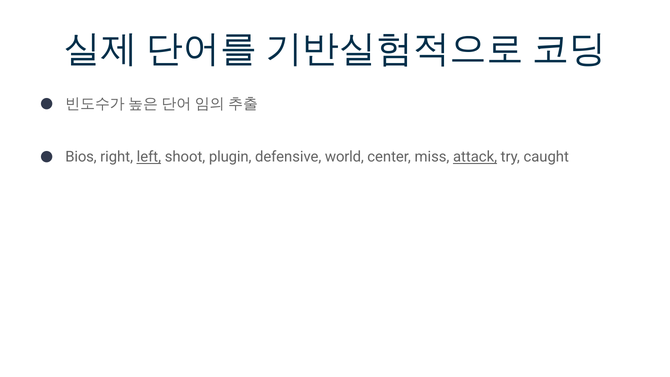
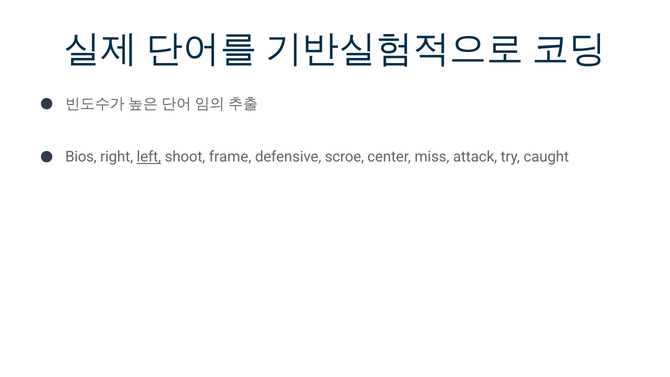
plugin: plugin -> frame
world: world -> scroe
attack underline: present -> none
